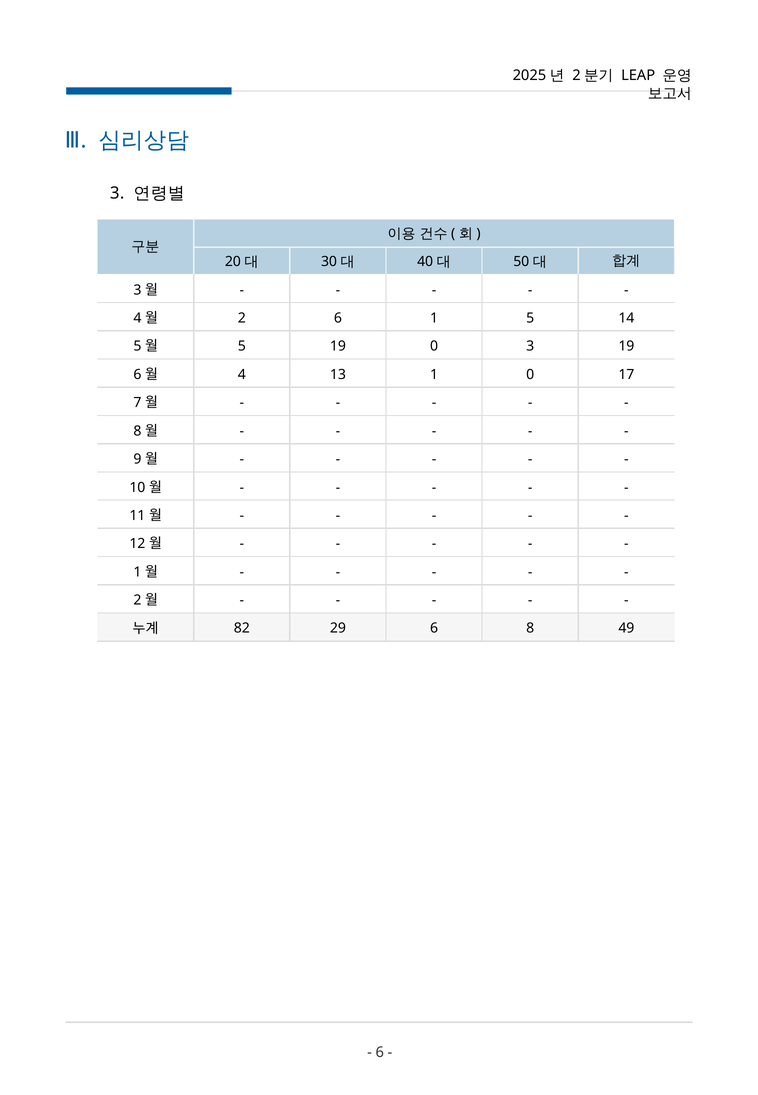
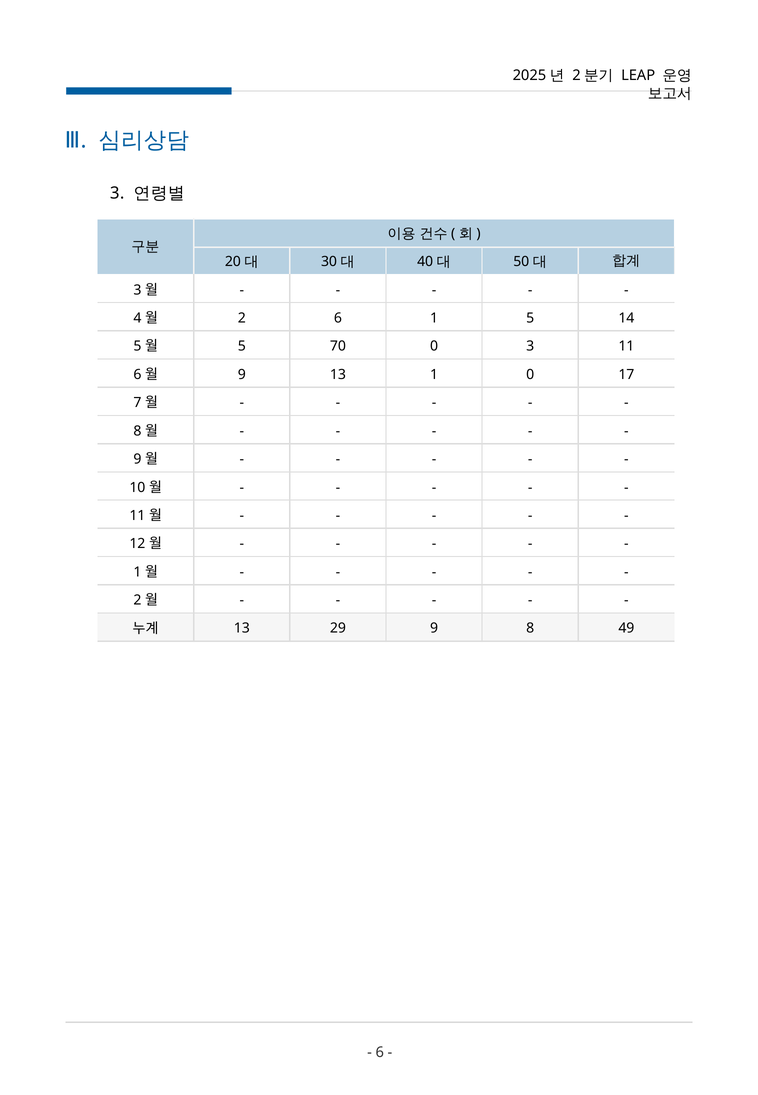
5 19: 19 -> 70
3 19: 19 -> 11
4 at (242, 374): 4 -> 9
82 at (242, 628): 82 -> 13
29 6: 6 -> 9
